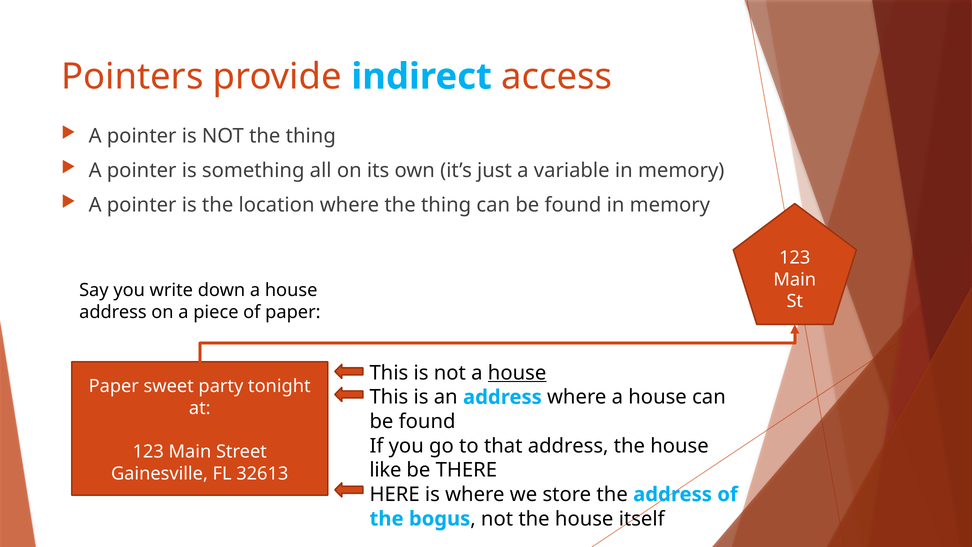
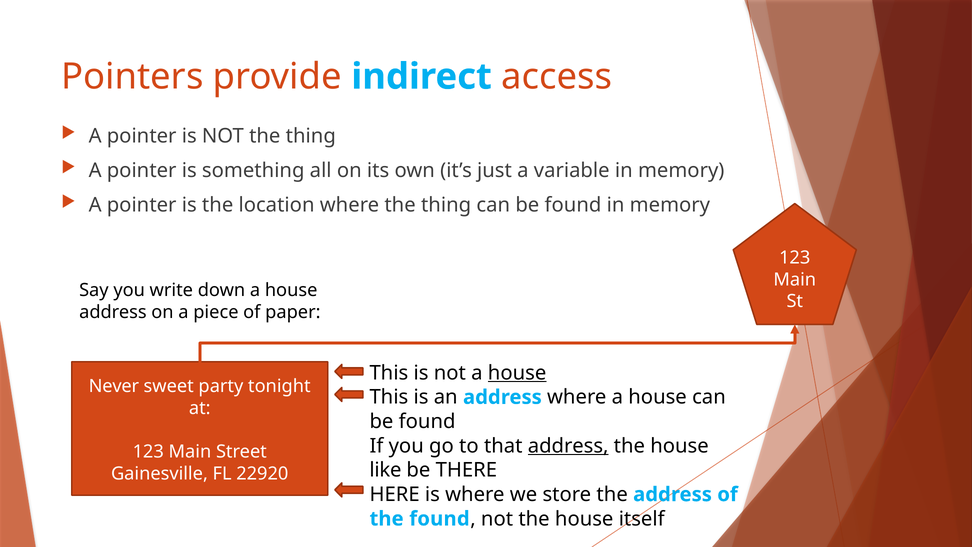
Paper at (114, 386): Paper -> Never
address at (568, 446) underline: none -> present
32613: 32613 -> 22920
the bogus: bogus -> found
